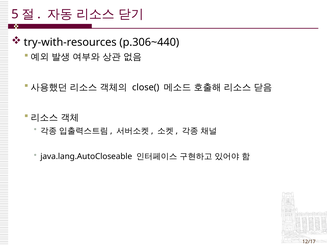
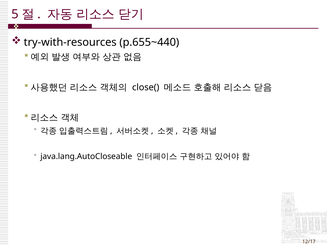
p.306~440: p.306~440 -> p.655~440
